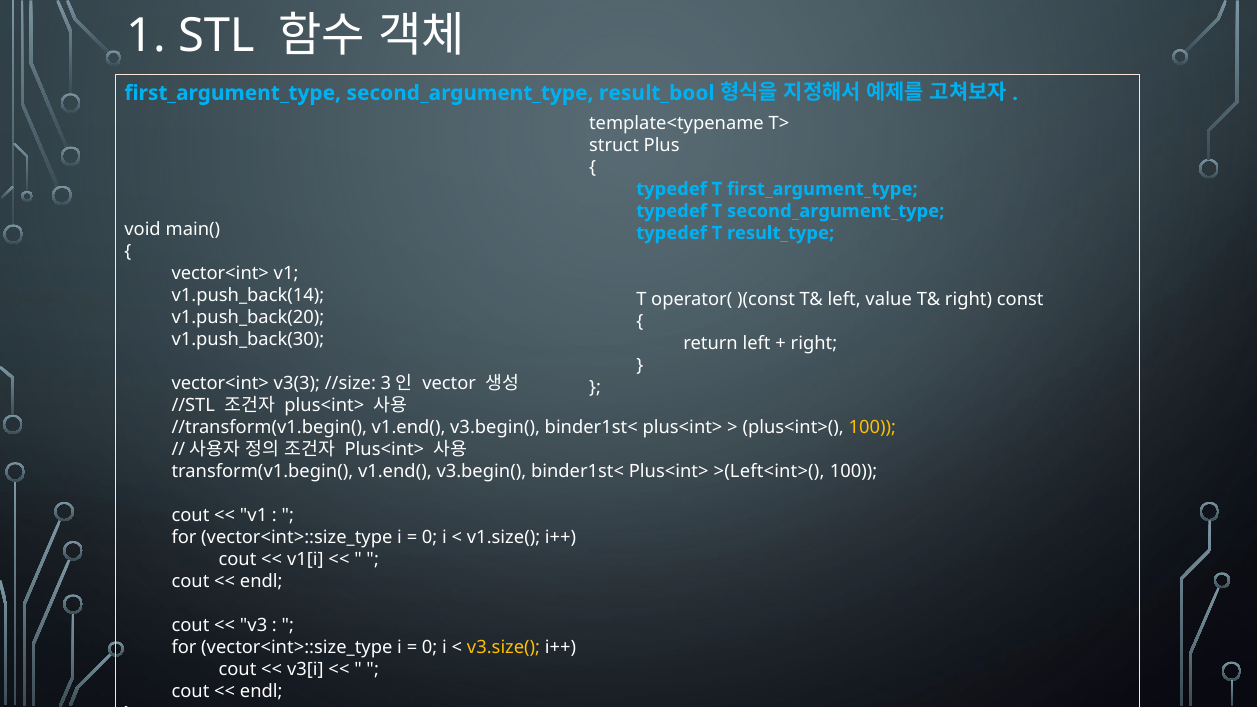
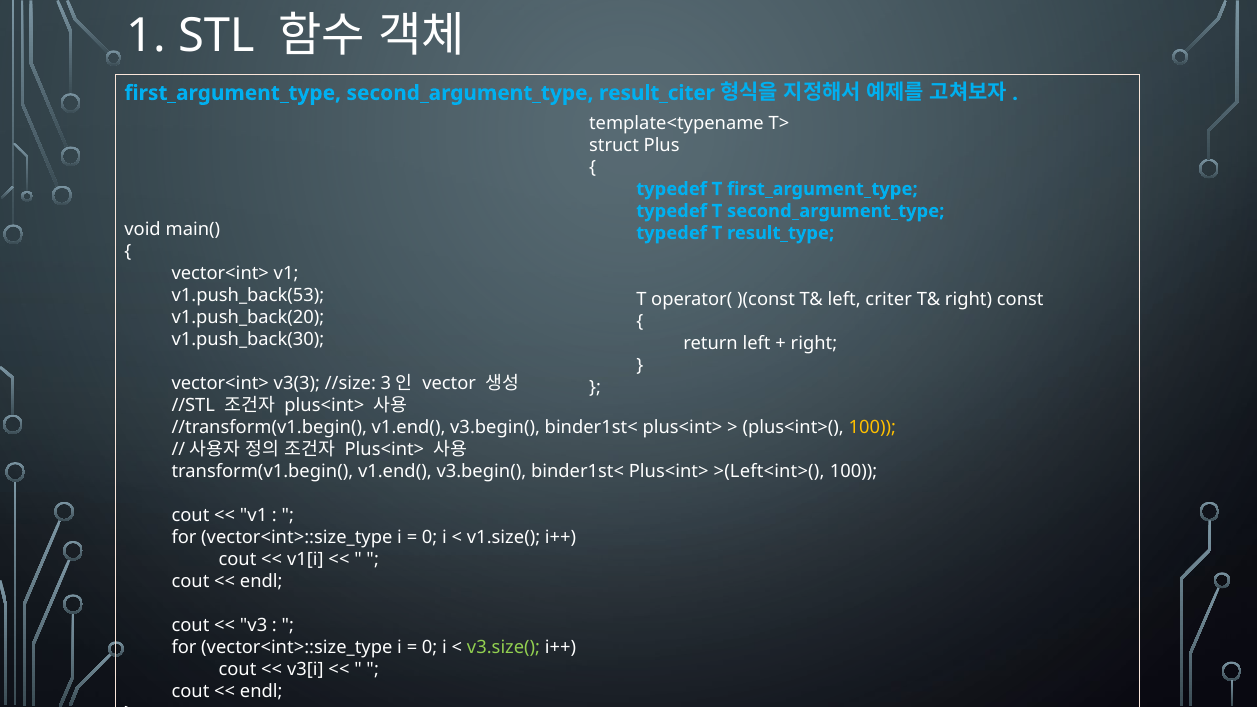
result_bool: result_bool -> result_citer
v1.push_back(14: v1.push_back(14 -> v1.push_back(53
value: value -> criter
v3.size( colour: yellow -> light green
